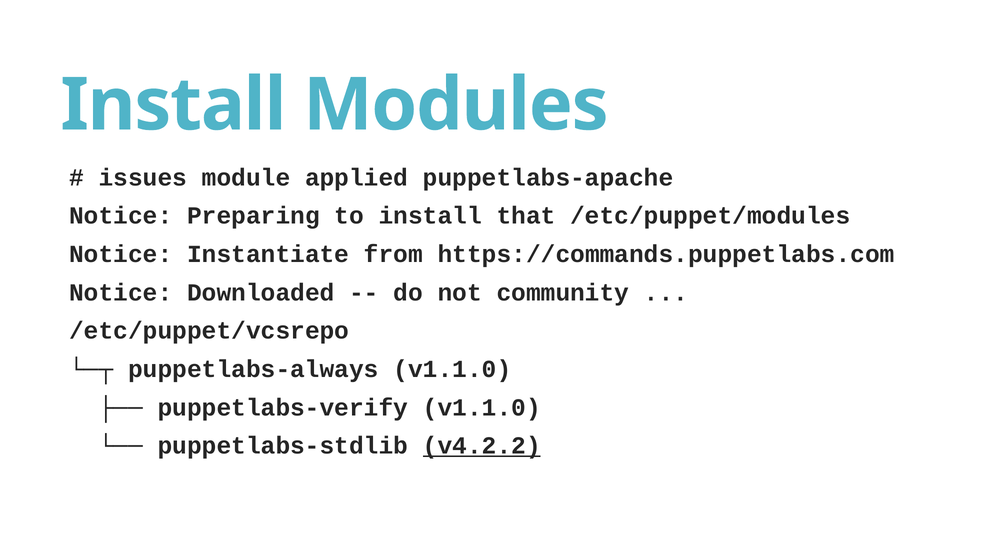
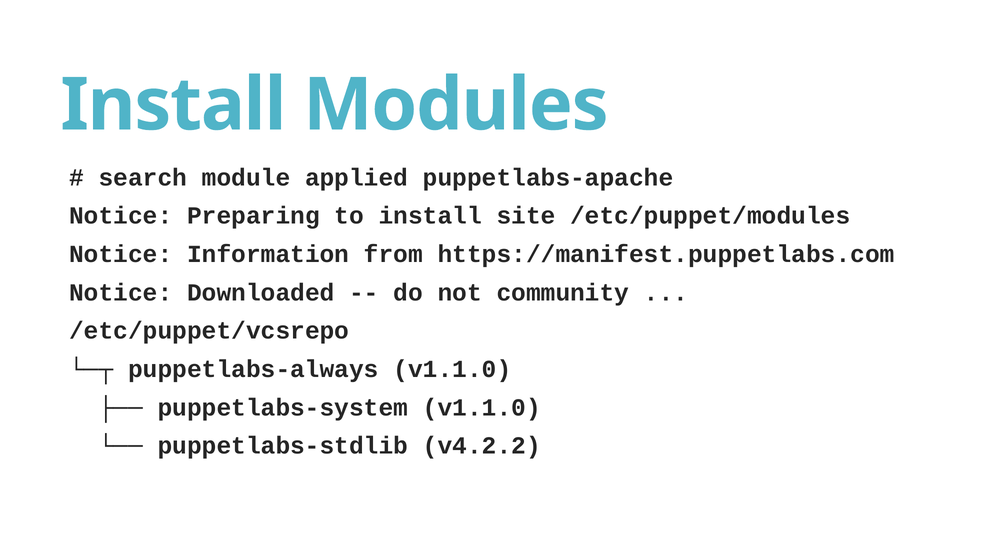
issues: issues -> search
that: that -> site
Instantiate: Instantiate -> Information
https://commands.puppetlabs.com: https://commands.puppetlabs.com -> https://manifest.puppetlabs.com
puppetlabs-verify: puppetlabs-verify -> puppetlabs-system
v4.2.2 underline: present -> none
